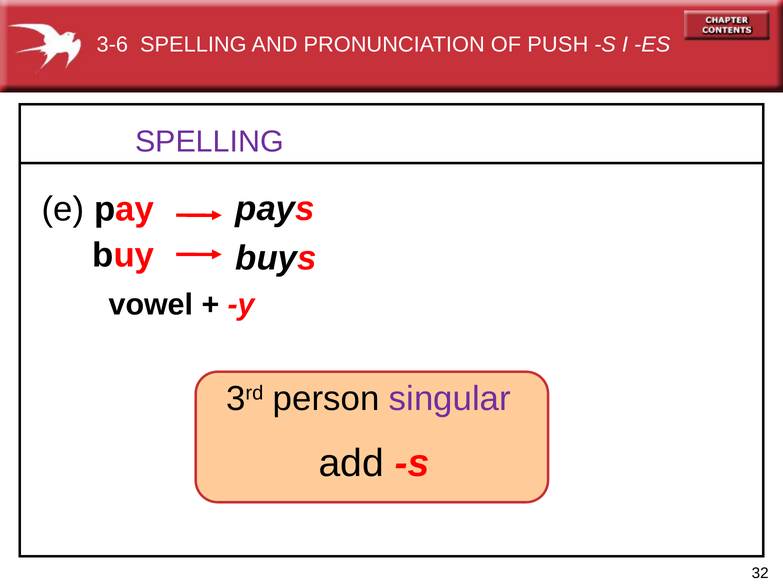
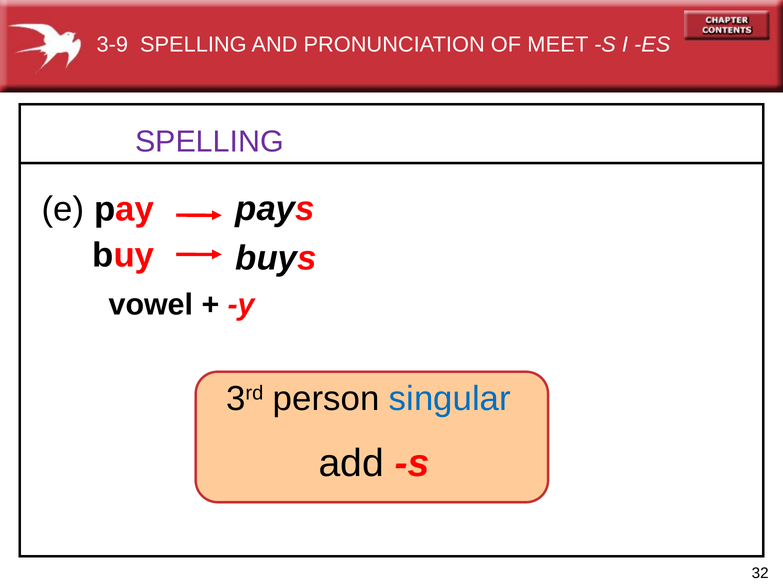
3-6: 3-6 -> 3-9
PUSH: PUSH -> MEET
singular colour: purple -> blue
